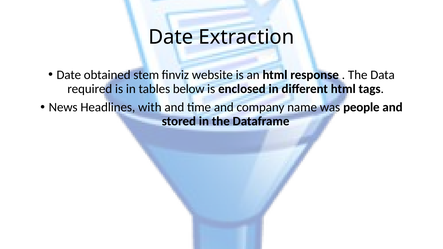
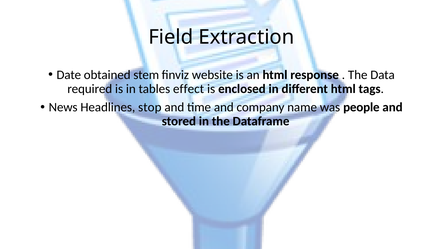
Date at (171, 37): Date -> Field
below: below -> effect
with: with -> stop
